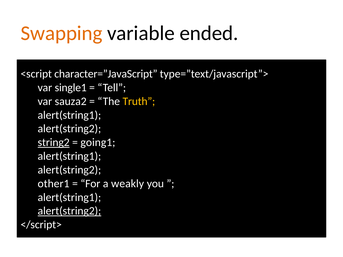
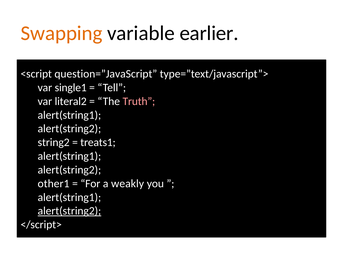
ended: ended -> earlier
character=”JavaScript: character=”JavaScript -> question=”JavaScript
sauza2: sauza2 -> literal2
Truth colour: yellow -> pink
string2 underline: present -> none
going1: going1 -> treats1
